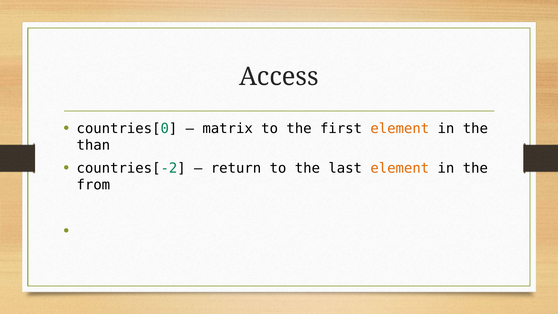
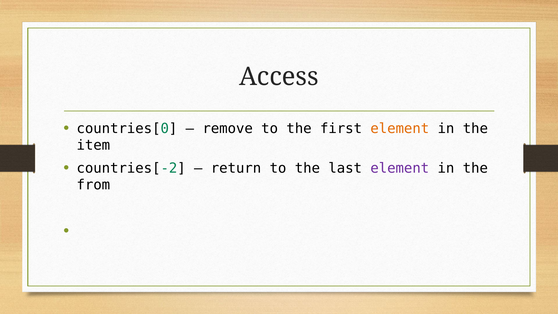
matrix: matrix -> remove
than: than -> item
element at (400, 168) colour: orange -> purple
